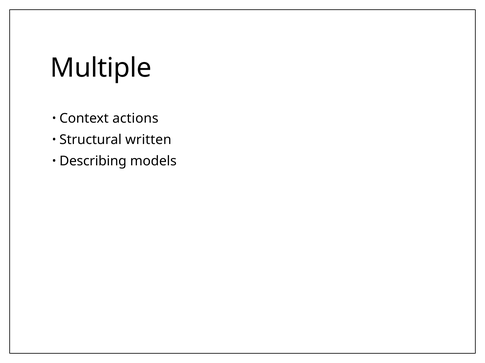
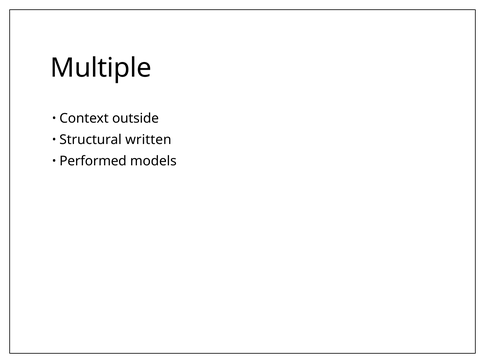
actions: actions -> outside
Describing: Describing -> Performed
